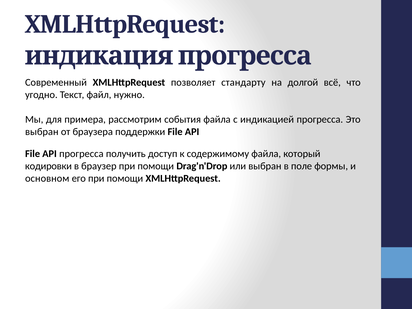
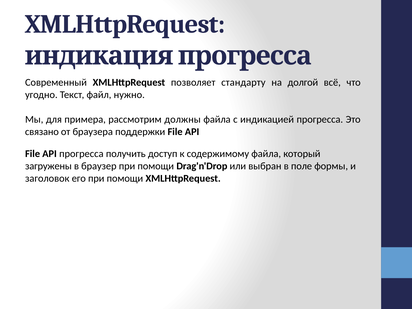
события: события -> должны
выбран at (42, 132): выбран -> связано
кодировки: кодировки -> загружены
основном: основном -> заголовок
